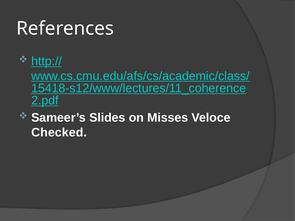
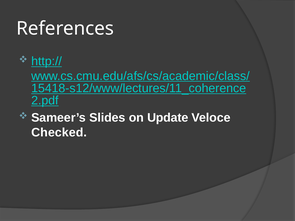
Misses: Misses -> Update
